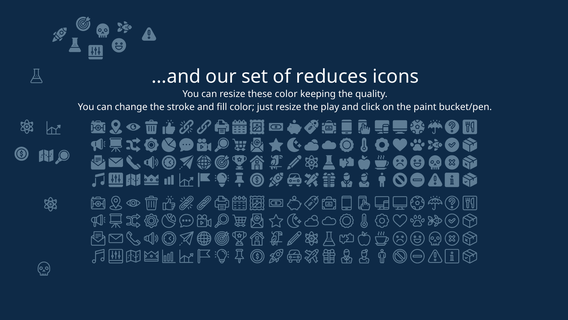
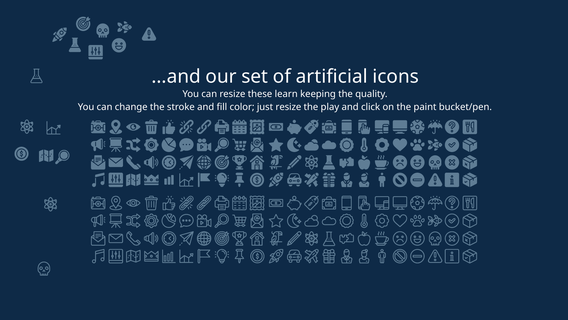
reduces: reduces -> artificial
these color: color -> learn
